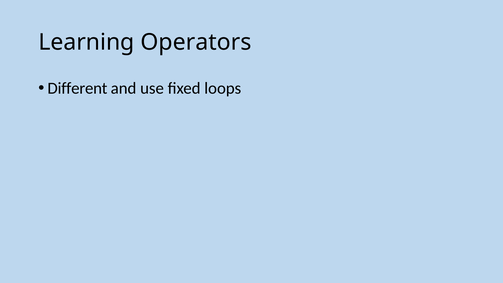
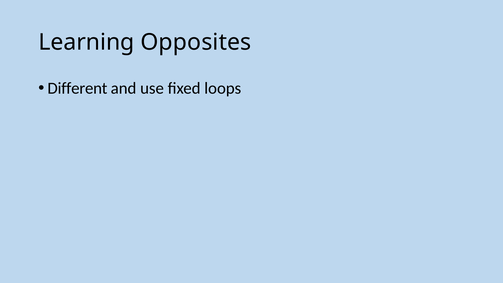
Operators: Operators -> Opposites
